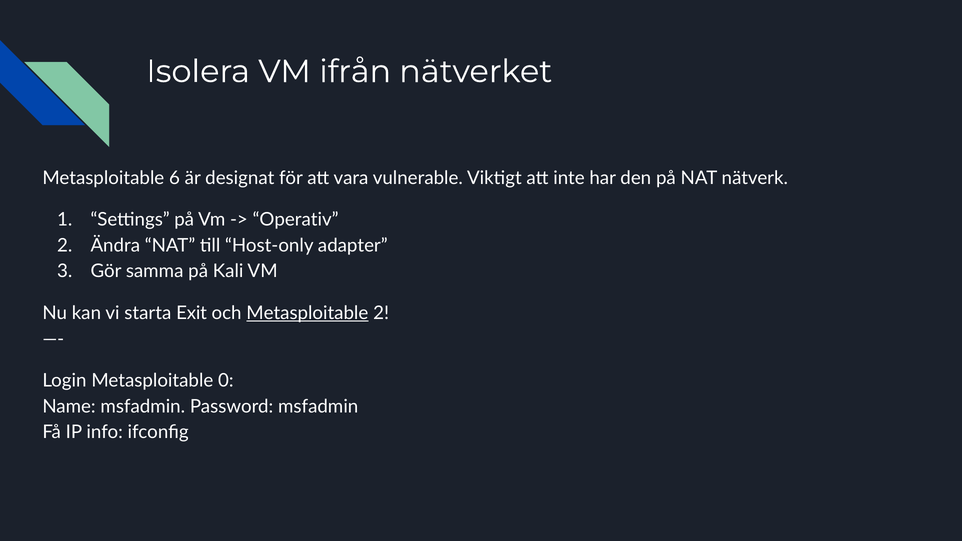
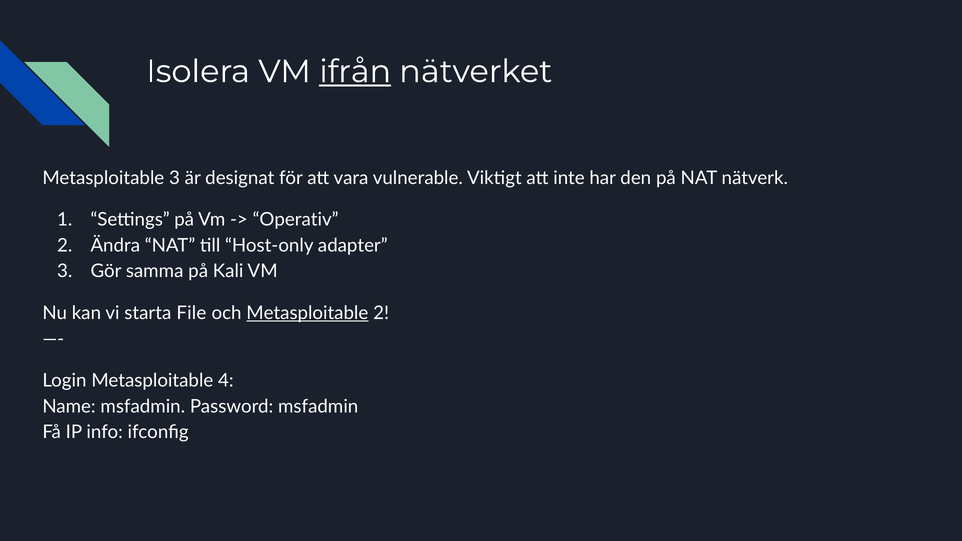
ifrån underline: none -> present
Metasploitable 6: 6 -> 3
Exit: Exit -> File
0: 0 -> 4
